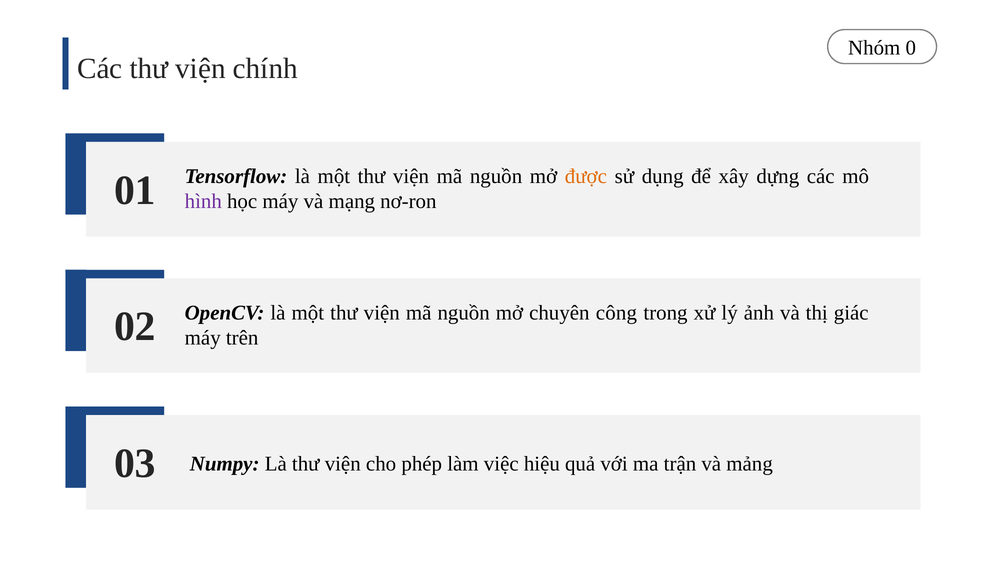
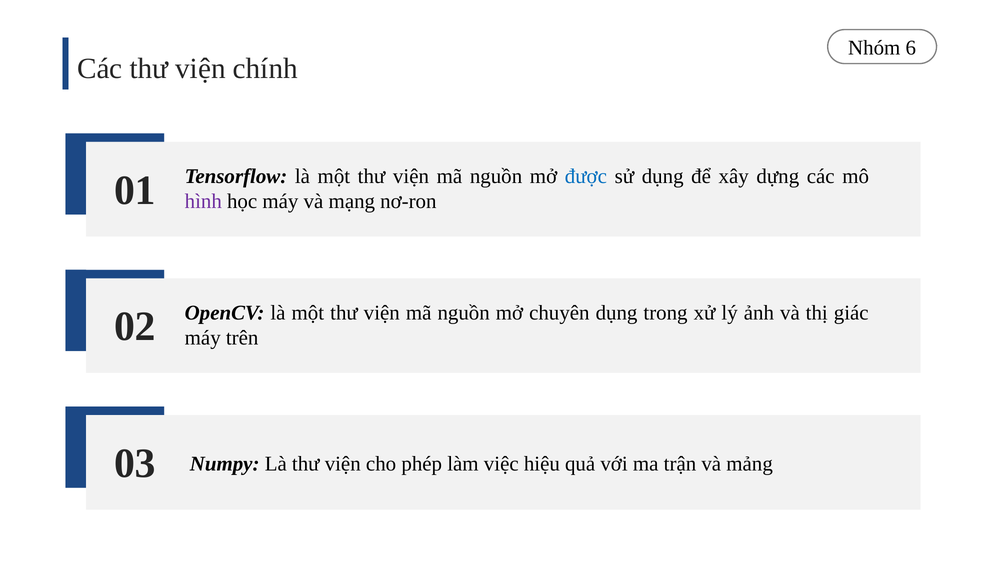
0: 0 -> 6
được colour: orange -> blue
chuyên công: công -> dụng
